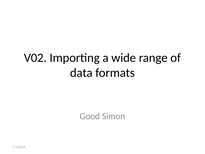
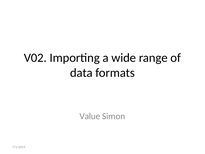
Good: Good -> Value
